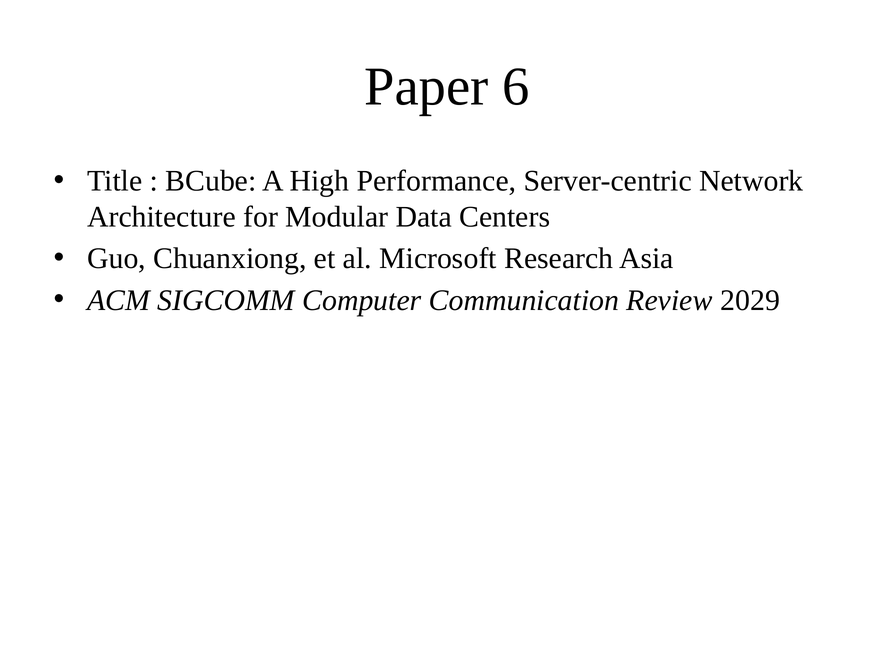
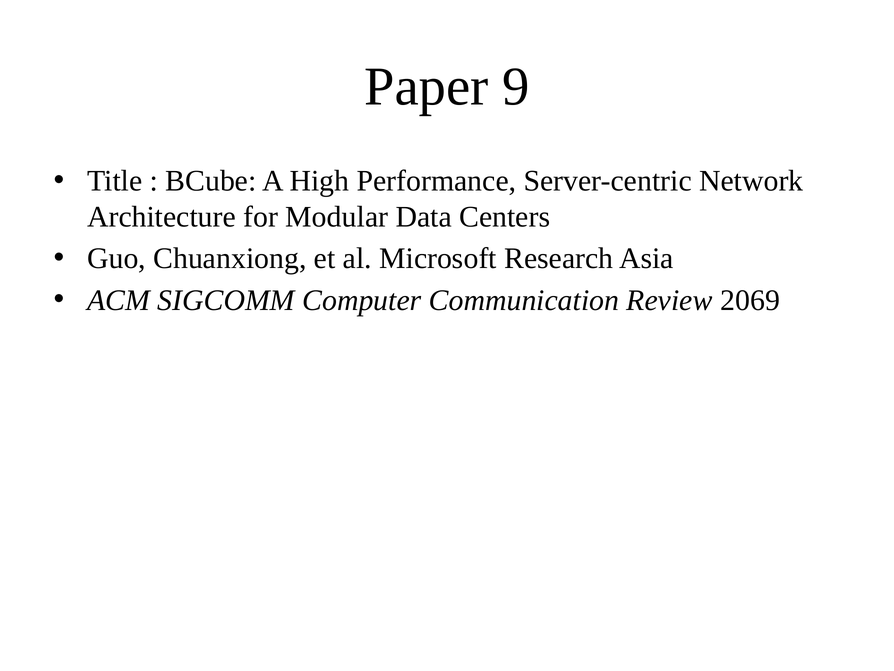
6: 6 -> 9
2029: 2029 -> 2069
